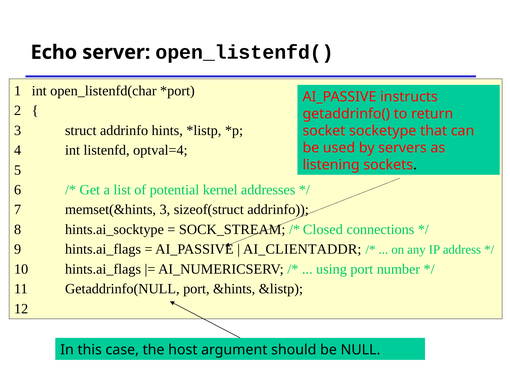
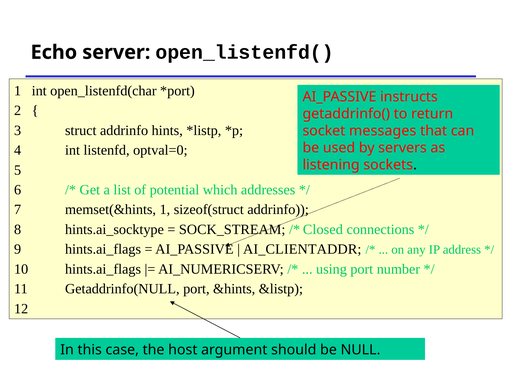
socketype: socketype -> messages
optval=4: optval=4 -> optval=0
kernel: kernel -> which
memset(&hints 3: 3 -> 1
